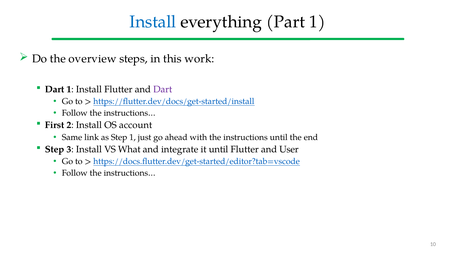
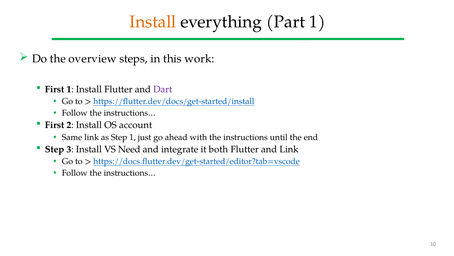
Install at (153, 22) colour: blue -> orange
Dart at (55, 89): Dart -> First
What: What -> Need
it until: until -> both
and User: User -> Link
